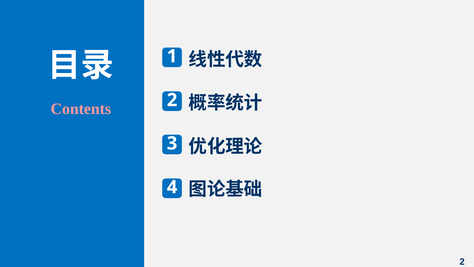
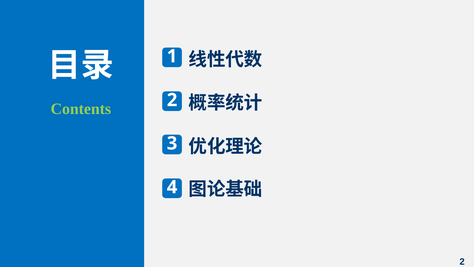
Contents colour: pink -> light green
